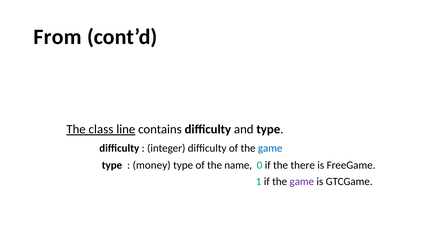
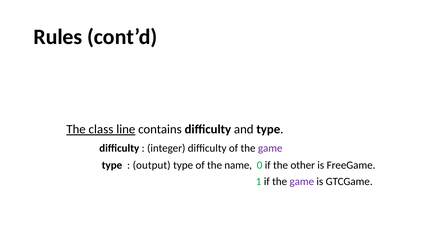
From: From -> Rules
game at (270, 148) colour: blue -> purple
money: money -> output
there: there -> other
